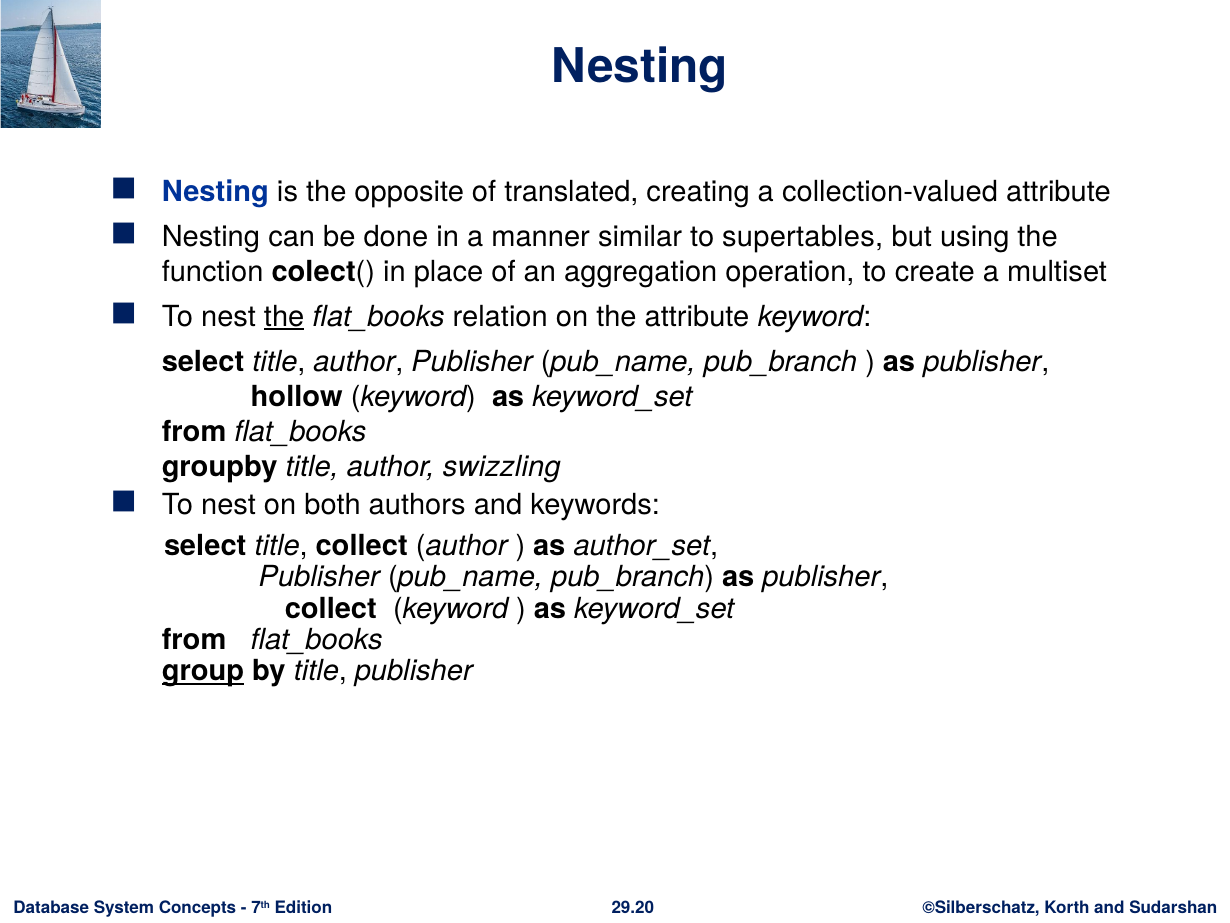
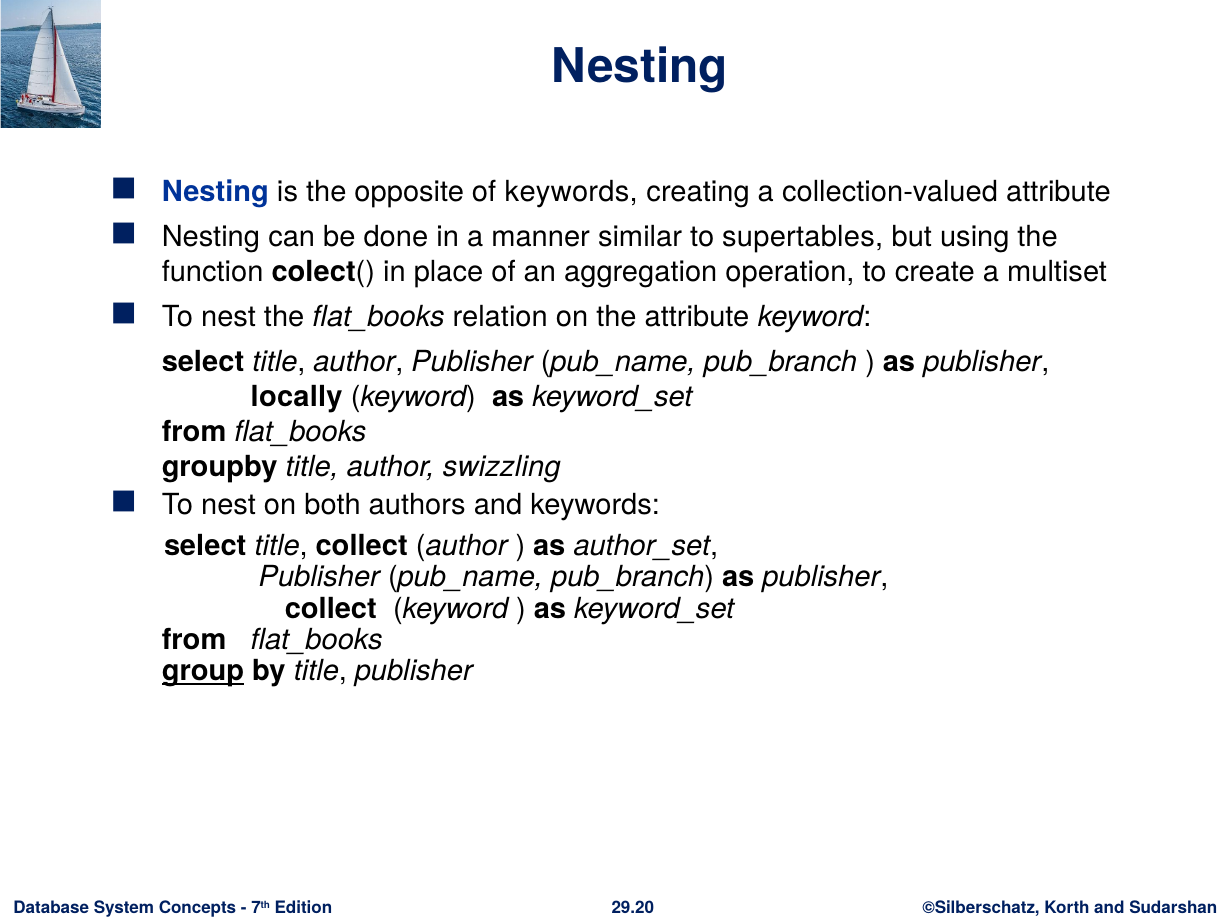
of translated: translated -> keywords
the at (284, 317) underline: present -> none
hollow: hollow -> locally
